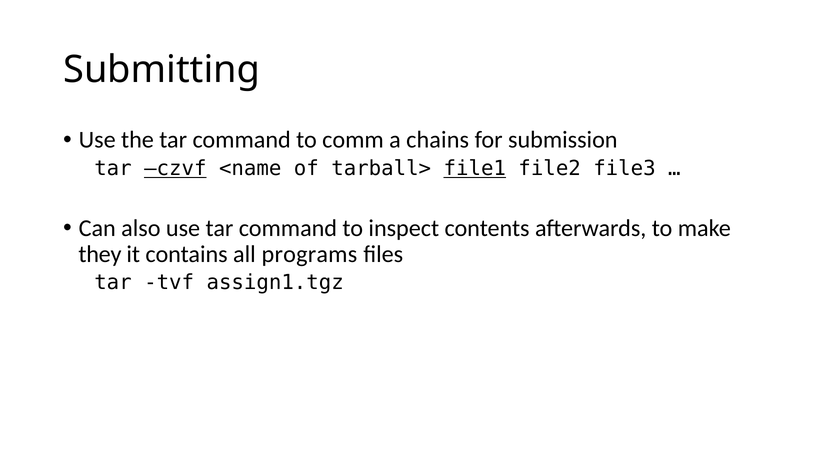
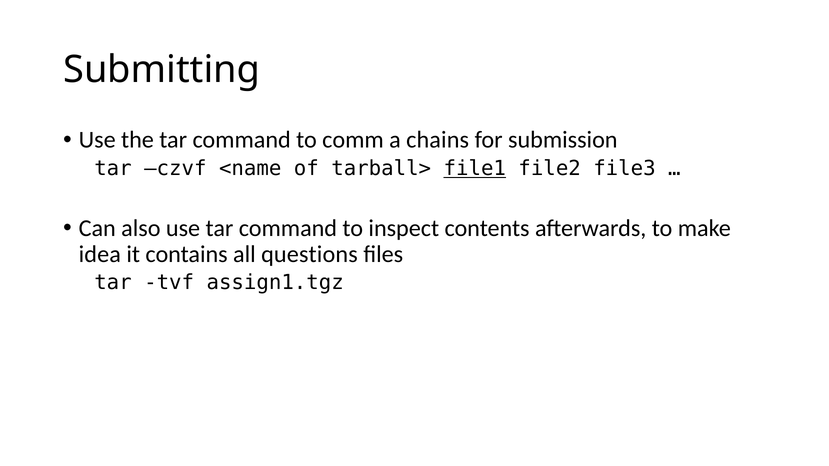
czvf underline: present -> none
they: they -> idea
programs: programs -> questions
